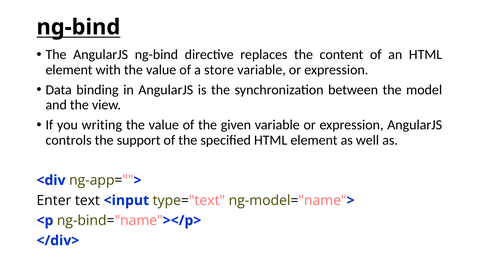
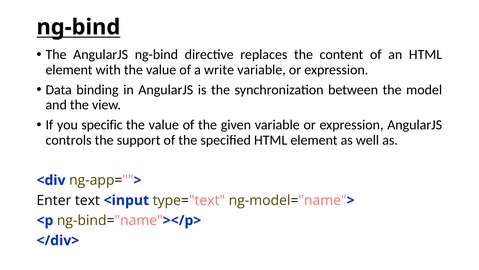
store: store -> write
writing: writing -> specific
